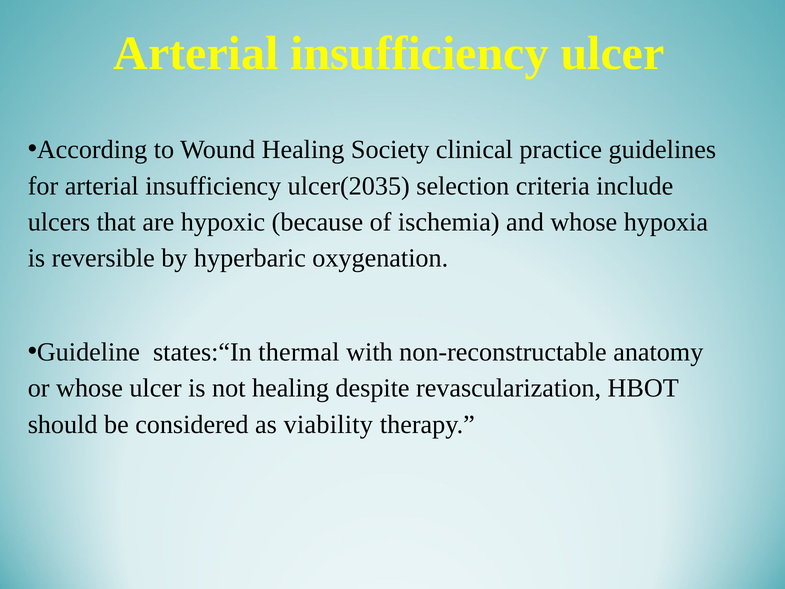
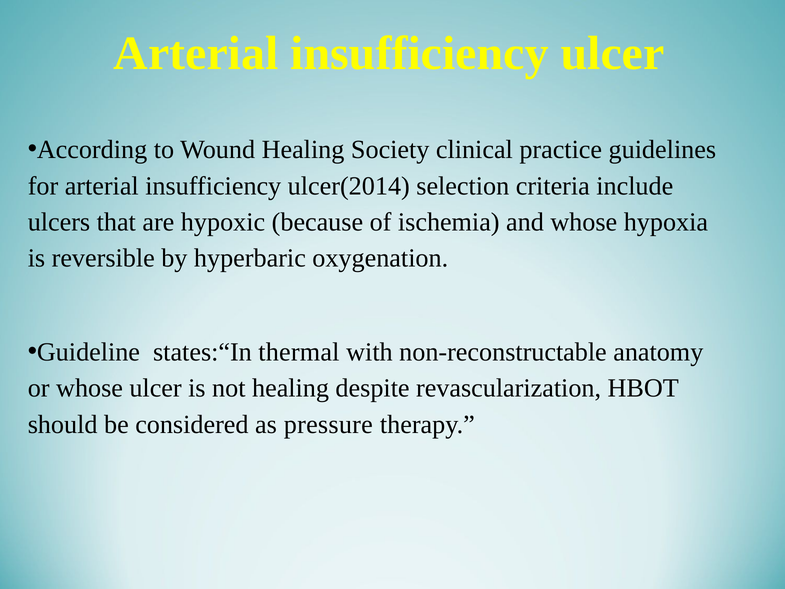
ulcer(2035: ulcer(2035 -> ulcer(2014
viability: viability -> pressure
